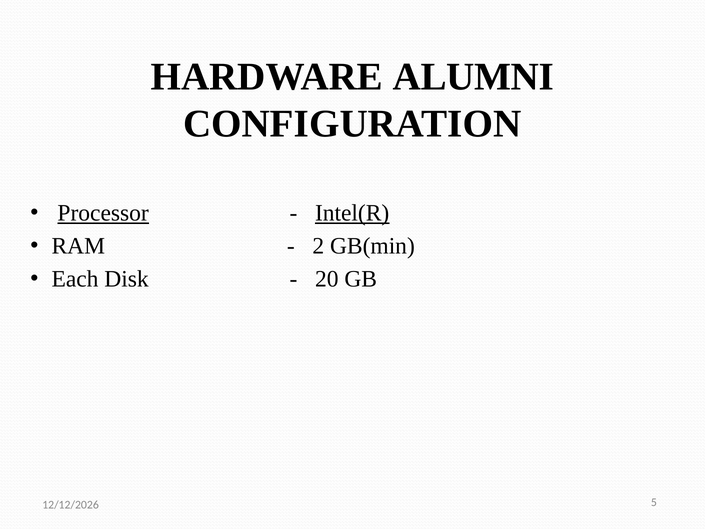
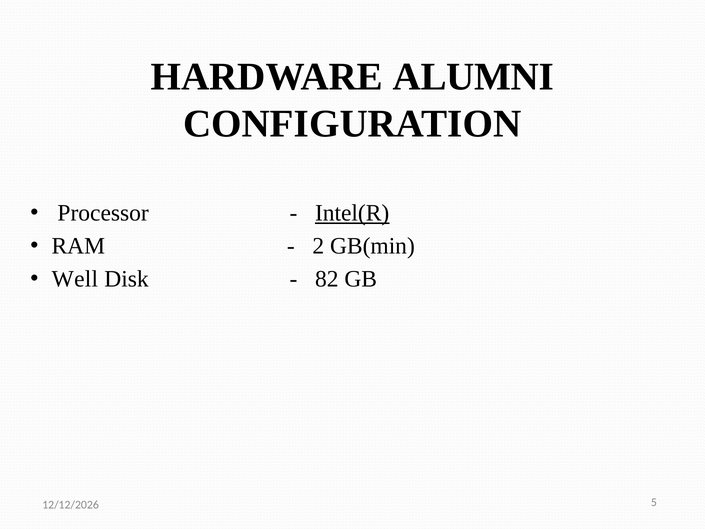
Processor underline: present -> none
Each: Each -> Well
20: 20 -> 82
